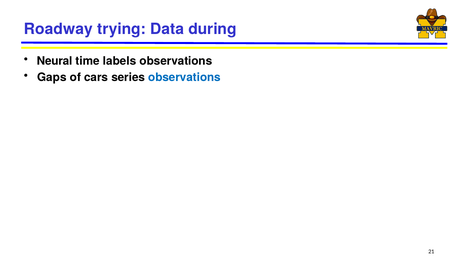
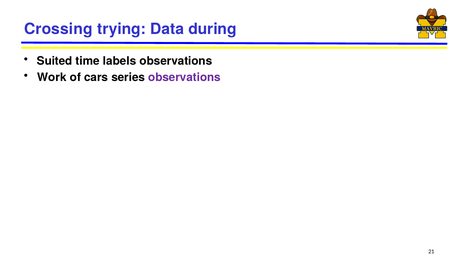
Roadway: Roadway -> Crossing
Neural: Neural -> Suited
Gaps: Gaps -> Work
observations at (185, 77) colour: blue -> purple
